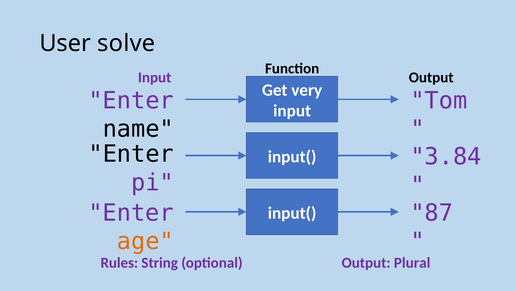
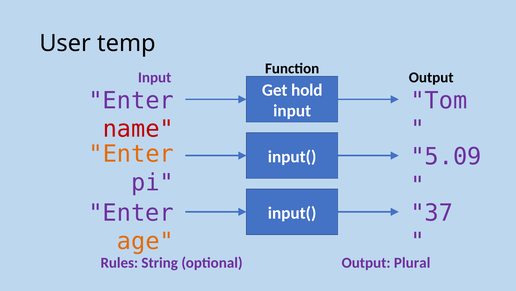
solve: solve -> temp
very: very -> hold
name colour: black -> red
Enter at (131, 154) colour: black -> orange
3.84: 3.84 -> 5.09
87: 87 -> 37
